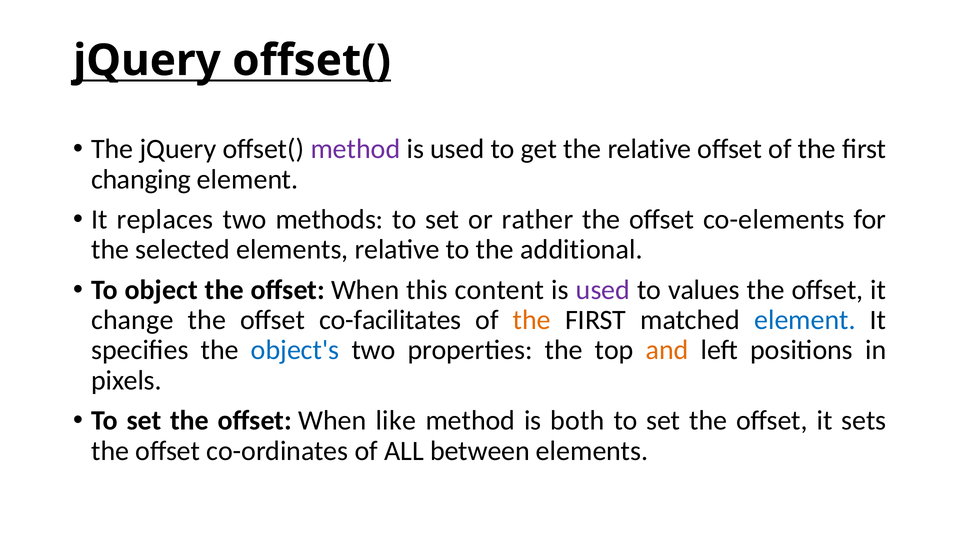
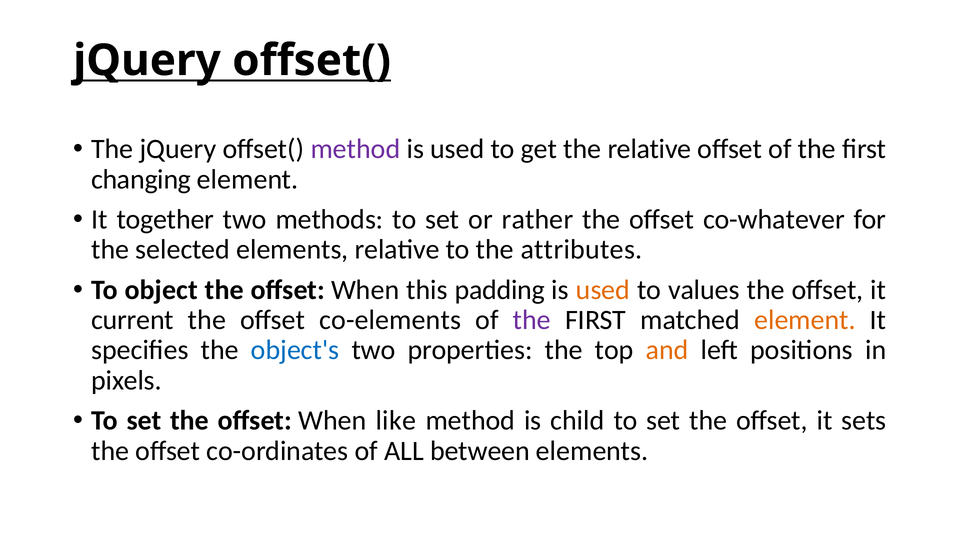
replaces: replaces -> together
co-elements: co-elements -> co-whatever
additional: additional -> attributes
content: content -> padding
used at (603, 290) colour: purple -> orange
change: change -> current
co-facilitates: co-facilitates -> co-elements
the at (532, 320) colour: orange -> purple
element at (805, 320) colour: blue -> orange
both: both -> child
